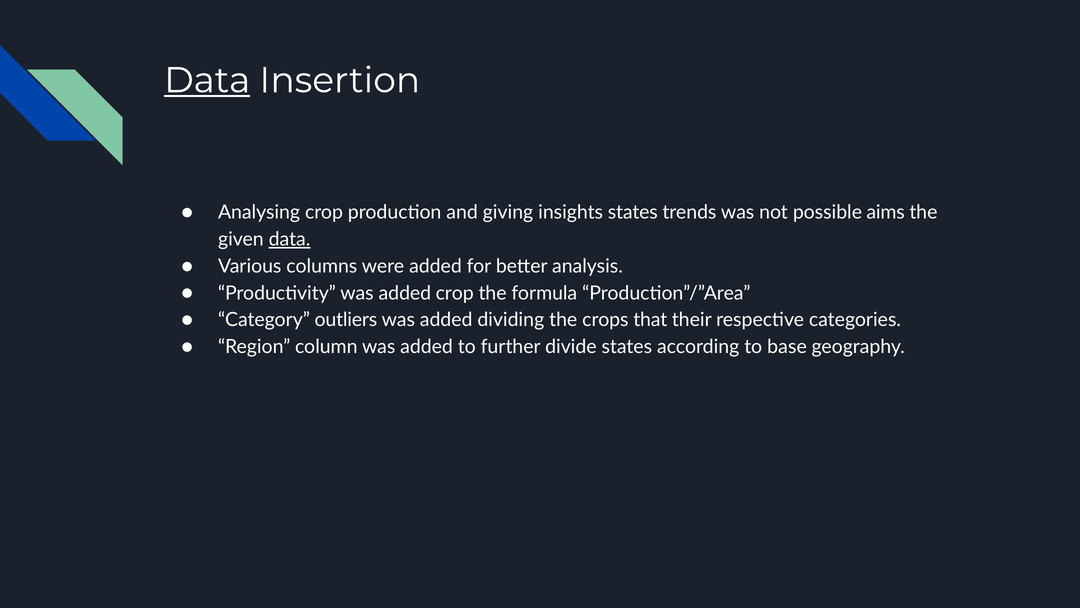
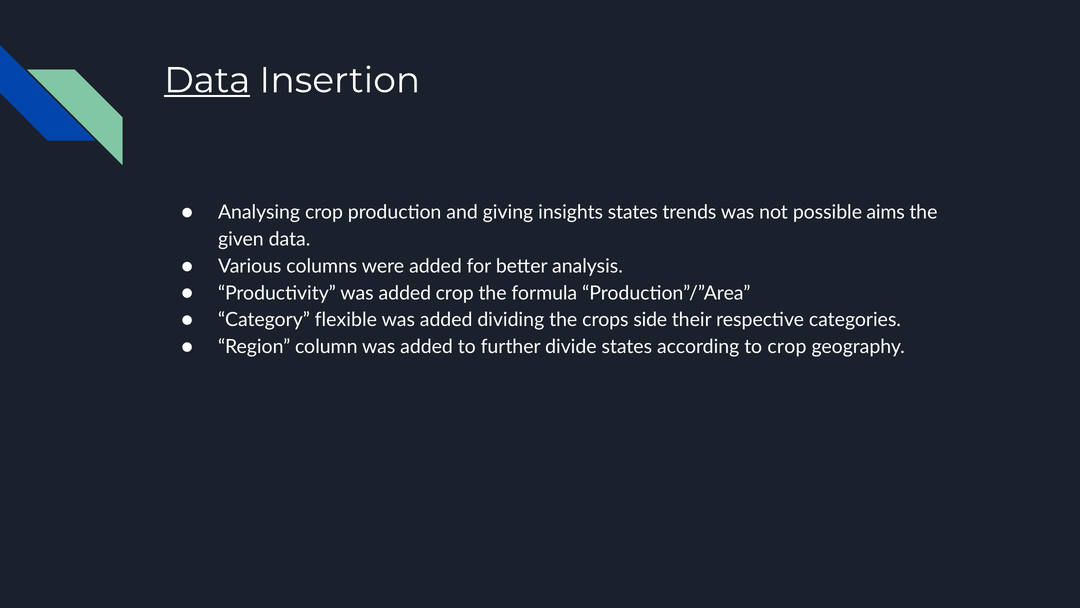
data at (290, 239) underline: present -> none
outliers: outliers -> flexible
that: that -> side
to base: base -> crop
